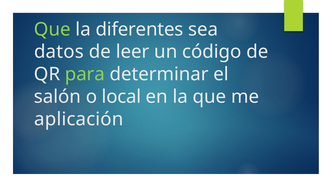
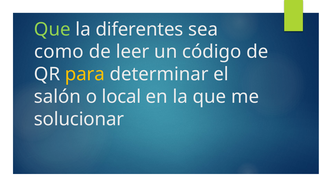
datos: datos -> como
para colour: light green -> yellow
aplicación: aplicación -> solucionar
